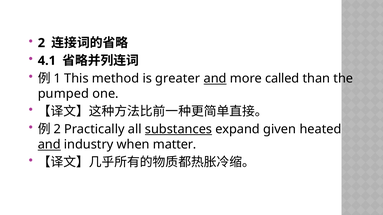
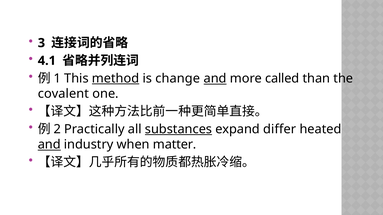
2 at (41, 43): 2 -> 3
method underline: none -> present
greater: greater -> change
pumped: pumped -> covalent
given: given -> differ
